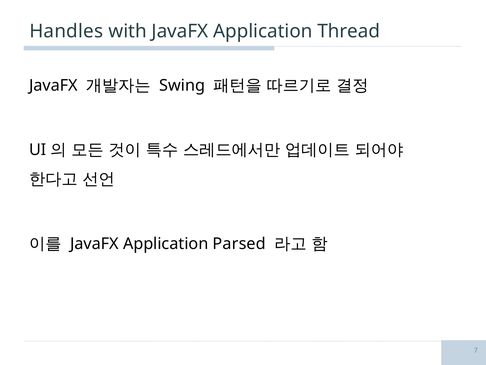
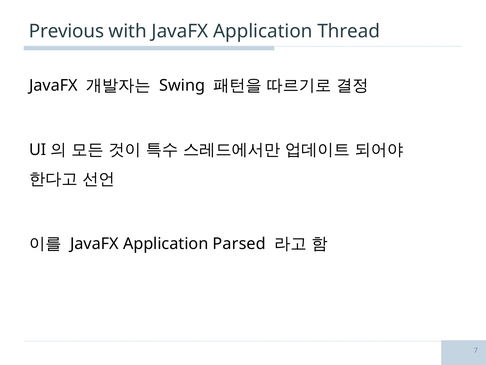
Handles: Handles -> Previous
